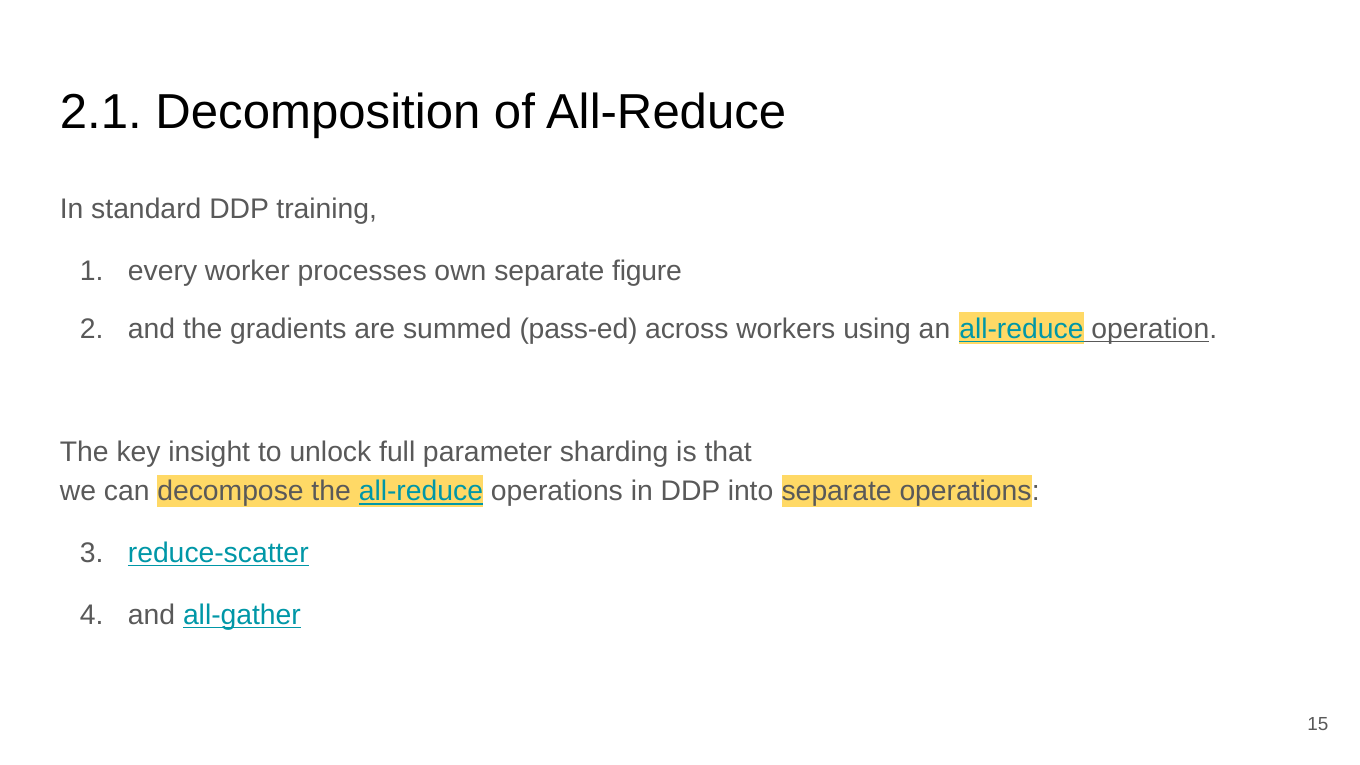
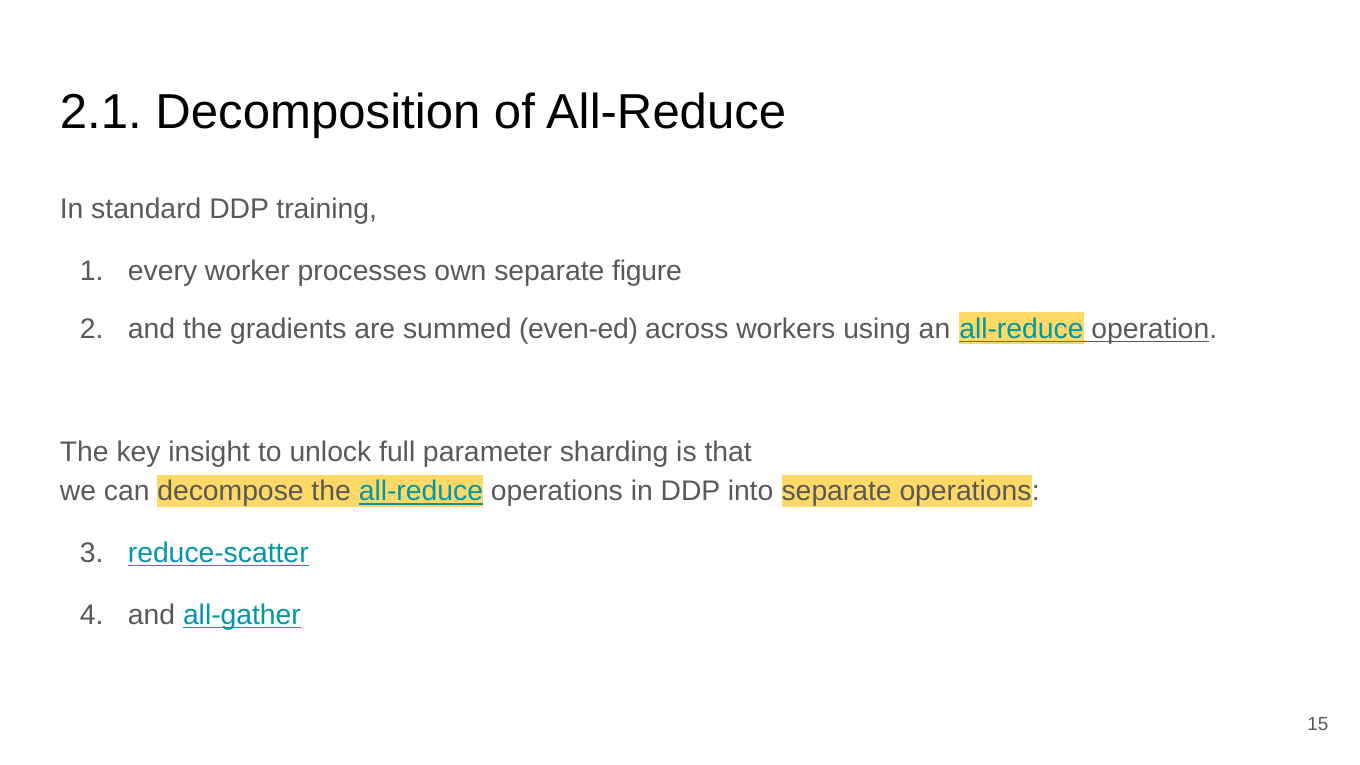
pass-ed: pass-ed -> even-ed
